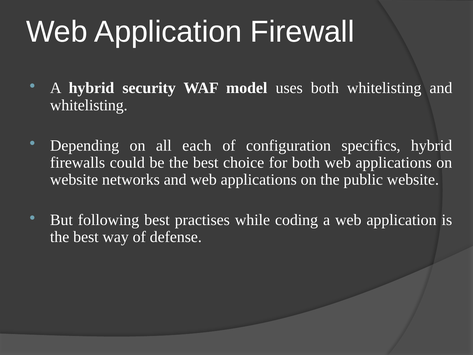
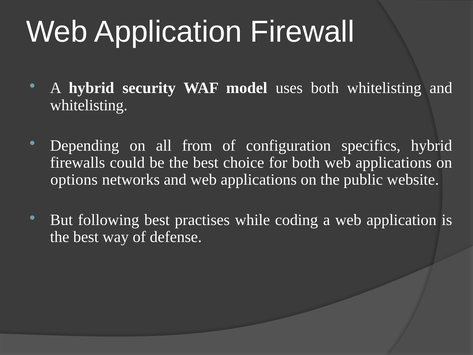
each: each -> from
website at (74, 179): website -> options
